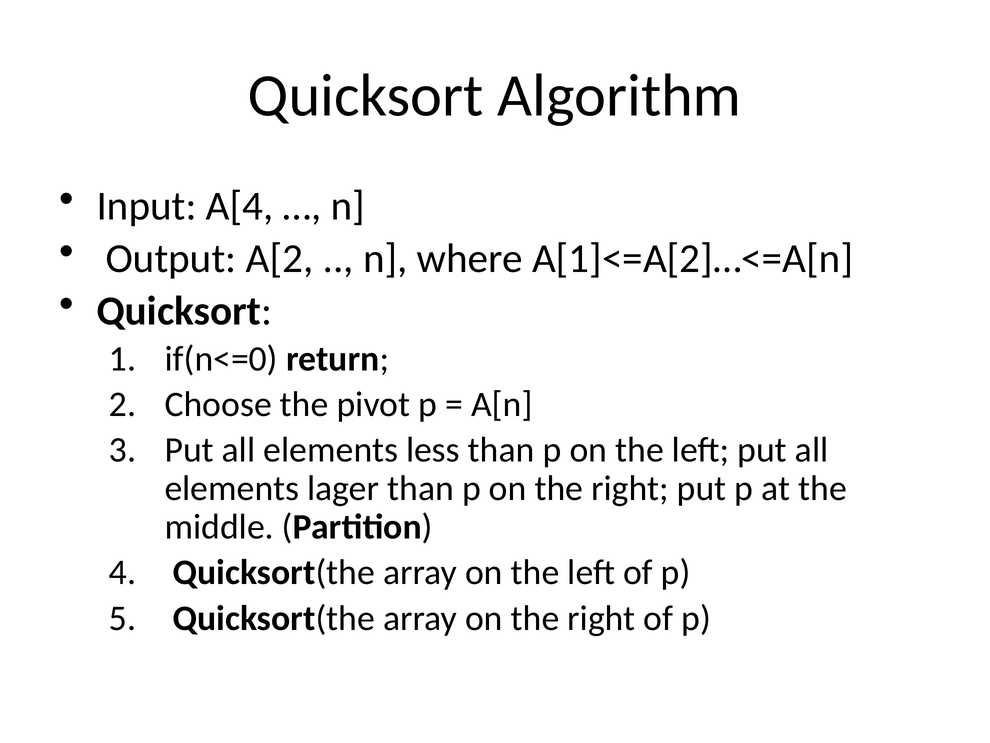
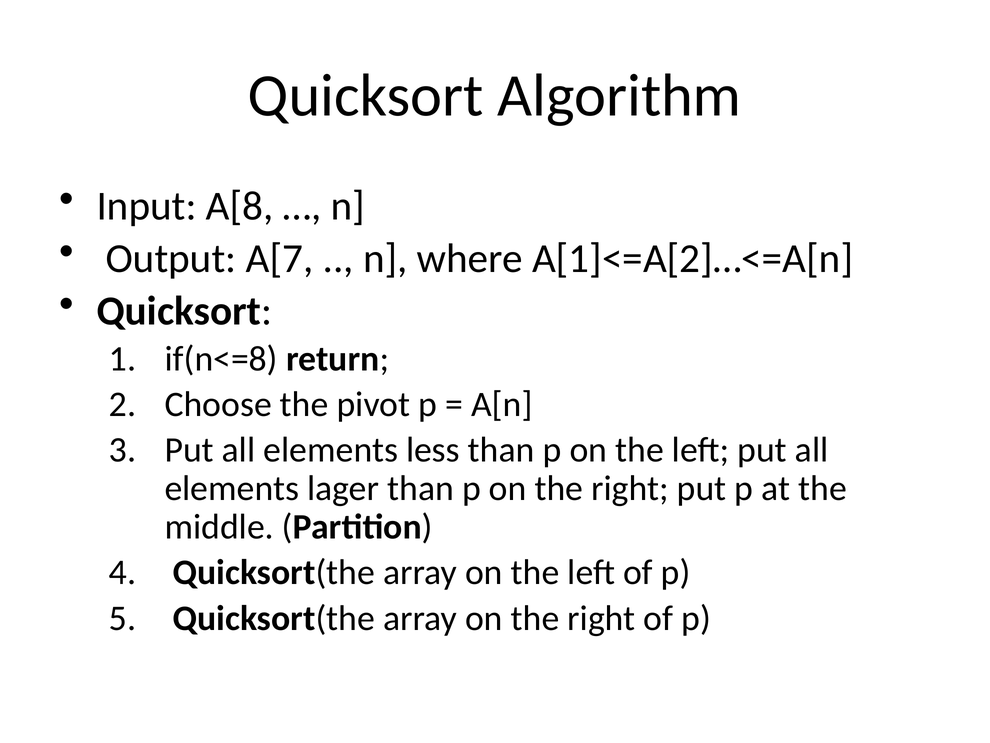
A[4: A[4 -> A[8
A[2: A[2 -> A[7
if(n<=0: if(n<=0 -> if(n<=8
